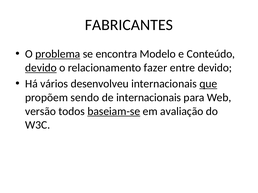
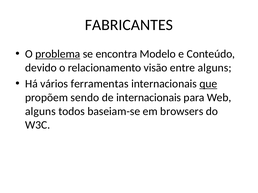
devido at (41, 68) underline: present -> none
fazer: fazer -> visão
entre devido: devido -> alguns
desenvolveu: desenvolveu -> ferramentas
versão at (41, 112): versão -> alguns
baseiam-se underline: present -> none
avaliação: avaliação -> browsers
